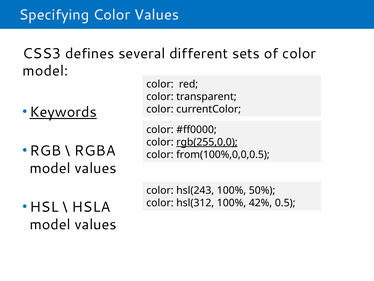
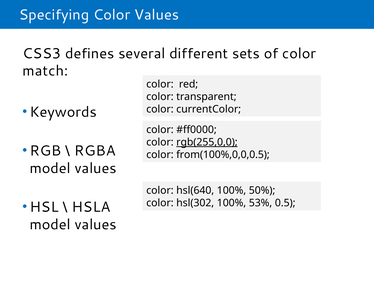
model at (45, 71): model -> match
Keywords underline: present -> none
hsl(243: hsl(243 -> hsl(640
hsl(312: hsl(312 -> hsl(302
42%: 42% -> 53%
